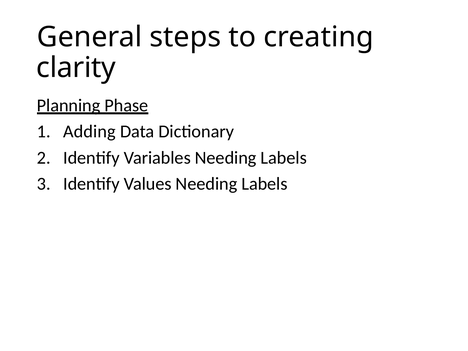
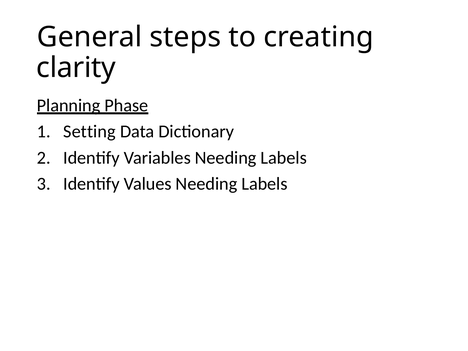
Adding: Adding -> Setting
